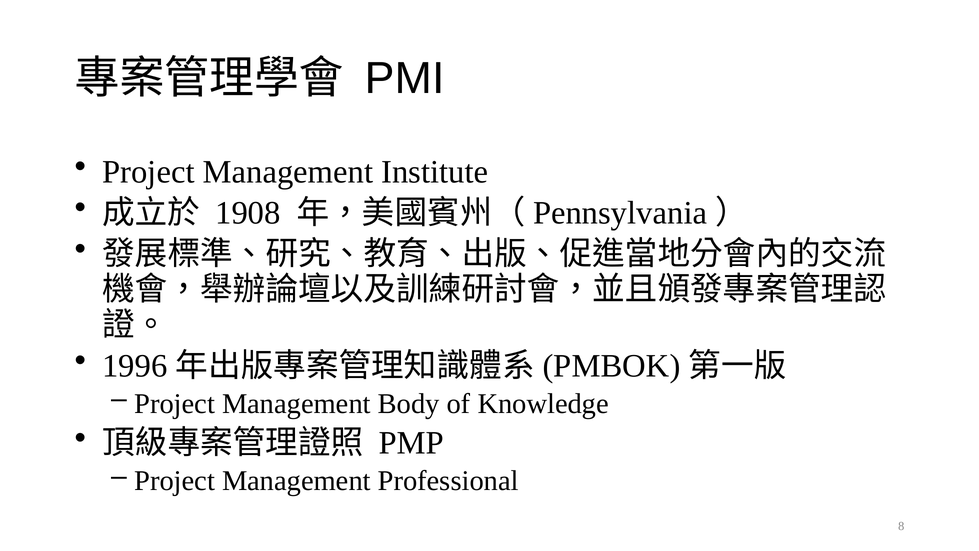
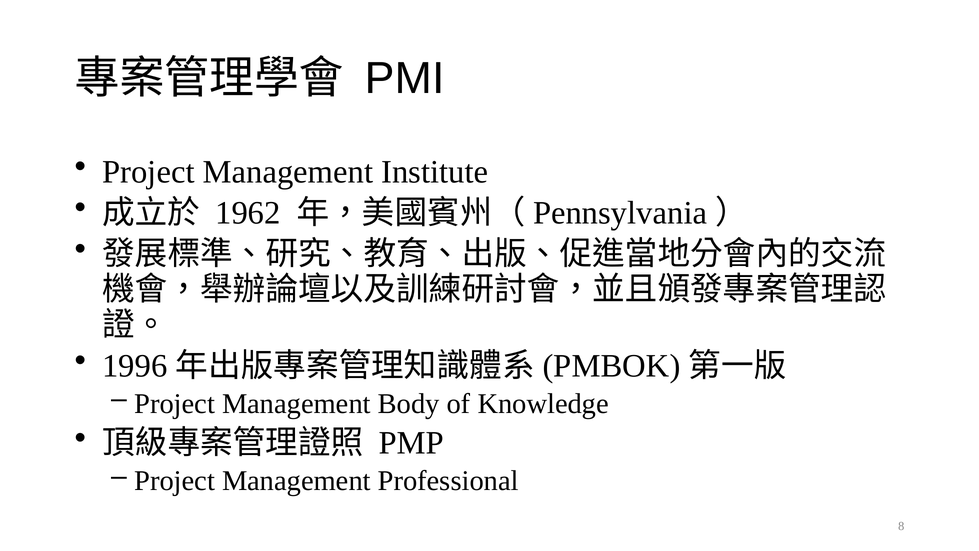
1908: 1908 -> 1962
